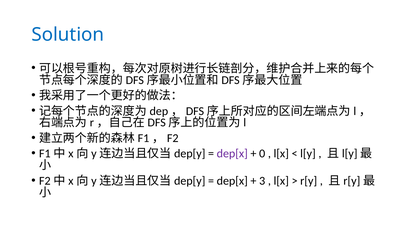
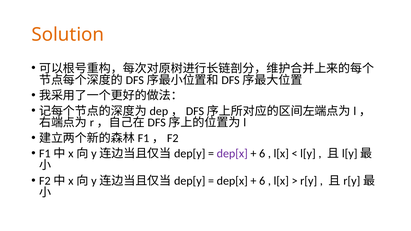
Solution colour: blue -> orange
0 at (262, 154): 0 -> 6
3 at (262, 181): 3 -> 6
